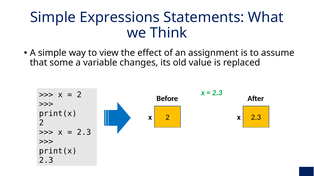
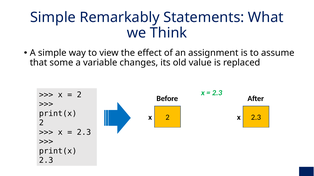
Expressions: Expressions -> Remarkably
